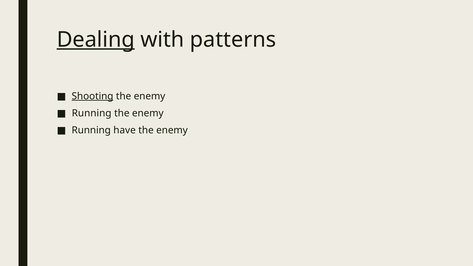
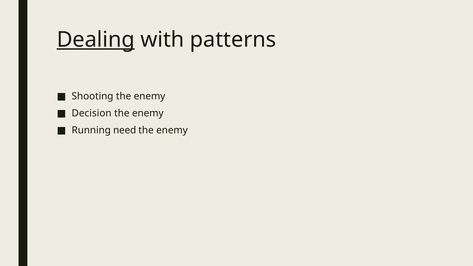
Shooting underline: present -> none
Running at (92, 113): Running -> Decision
have: have -> need
